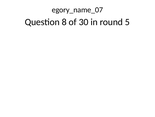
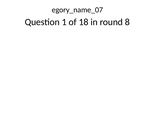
8: 8 -> 1
30: 30 -> 18
5: 5 -> 8
